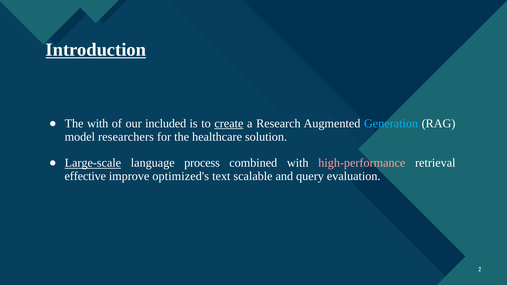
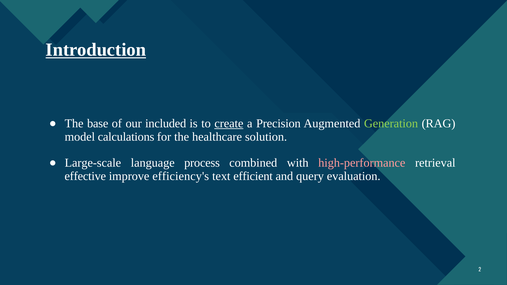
The with: with -> base
Research: Research -> Precision
Generation colour: light blue -> light green
researchers: researchers -> calculations
Large-scale underline: present -> none
optimized's: optimized's -> efficiency's
scalable: scalable -> efficient
